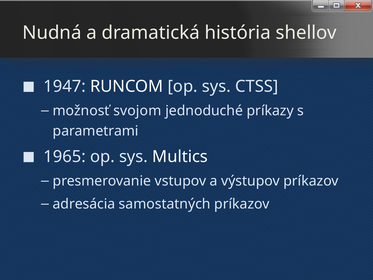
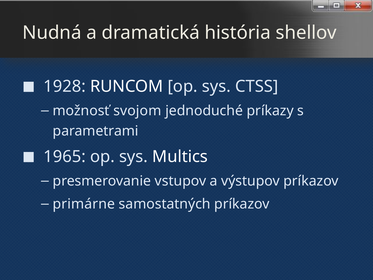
1947: 1947 -> 1928
adresácia: adresácia -> primárne
